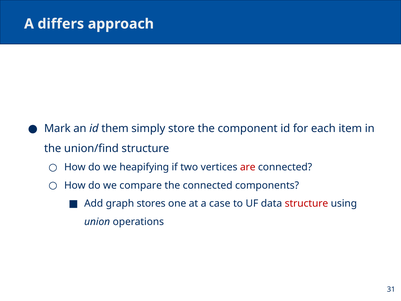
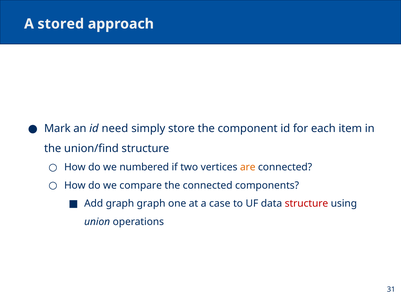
differs: differs -> stored
them: them -> need
heapifying: heapifying -> numbered
are colour: red -> orange
graph stores: stores -> graph
